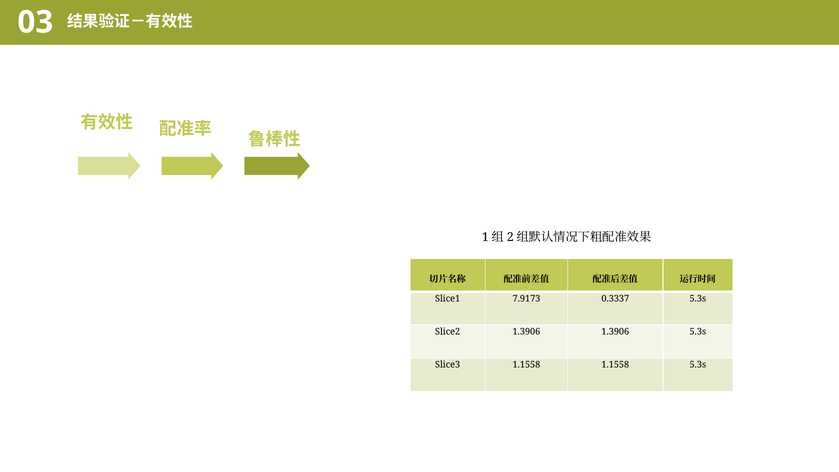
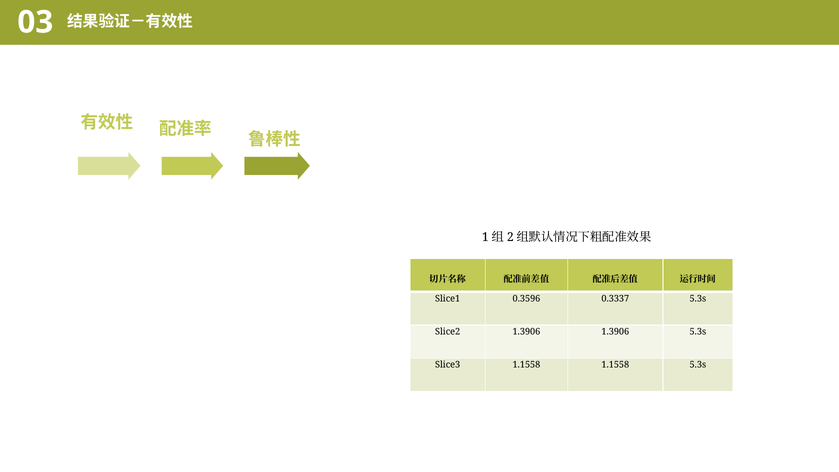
7.9173: 7.9173 -> 0.3596
